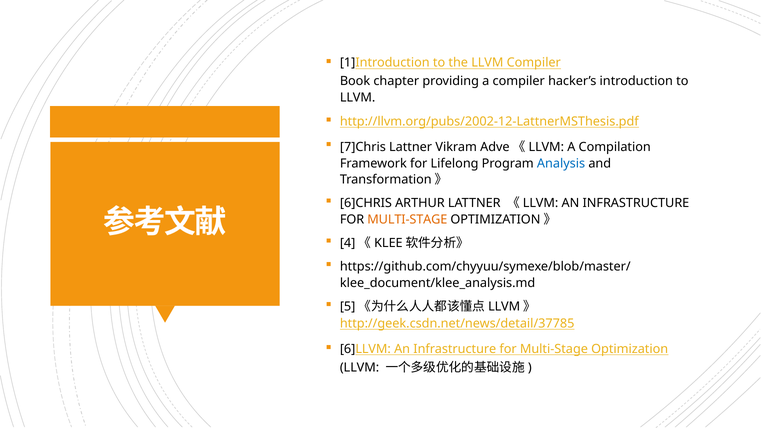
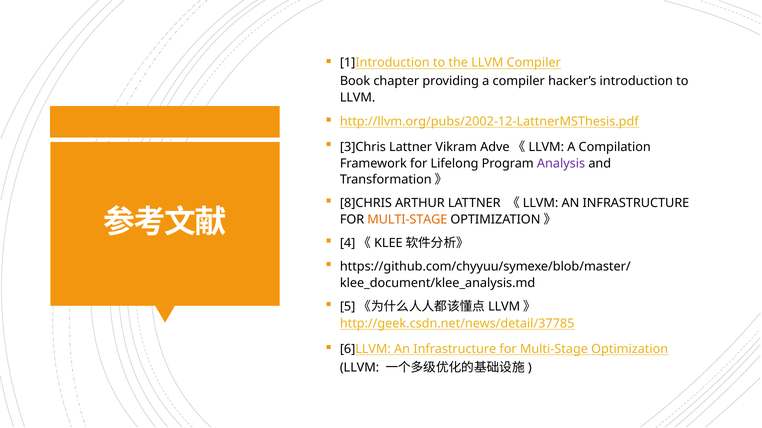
7]Chris: 7]Chris -> 3]Chris
Analysis colour: blue -> purple
6]CHRIS: 6]CHRIS -> 8]CHRIS
